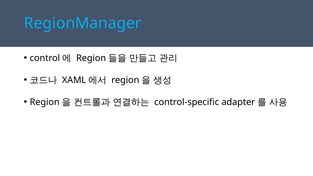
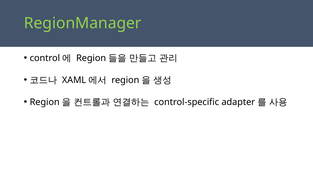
RegionManager colour: light blue -> light green
